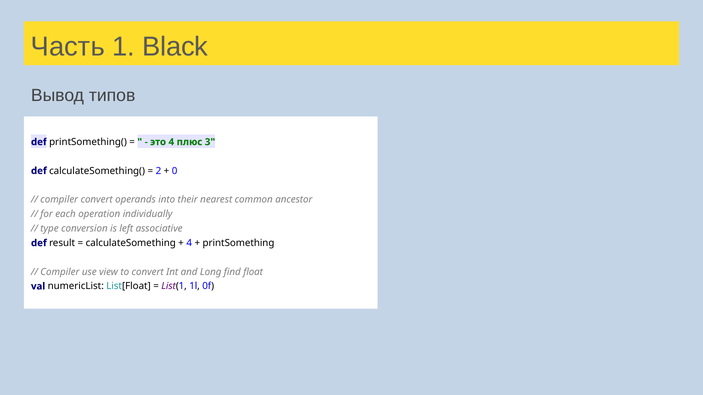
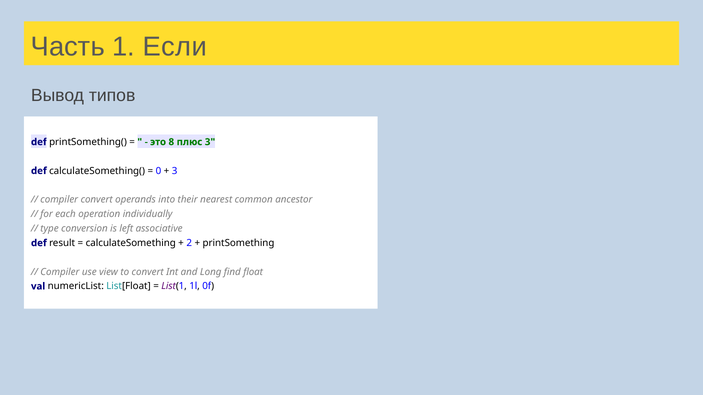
Black: Black -> Если
это 4: 4 -> 8
2: 2 -> 0
0 at (175, 171): 0 -> 3
4 at (189, 243): 4 -> 2
